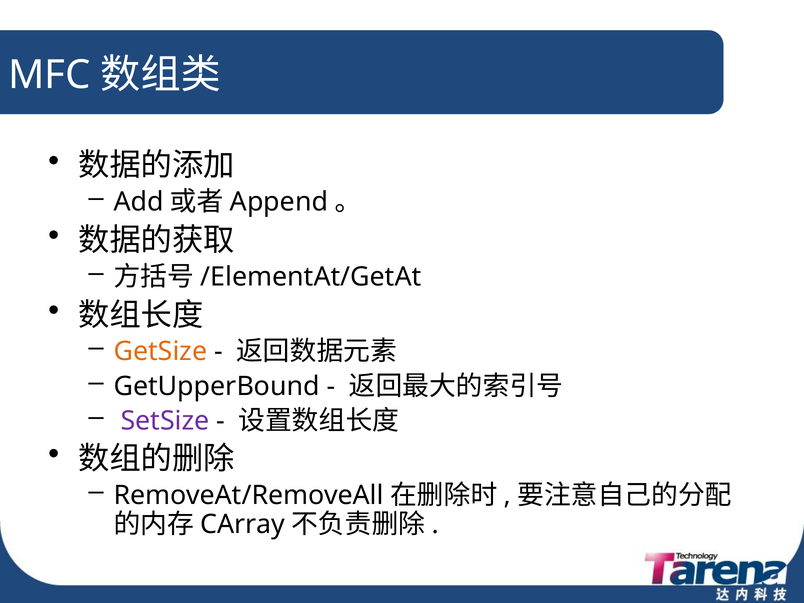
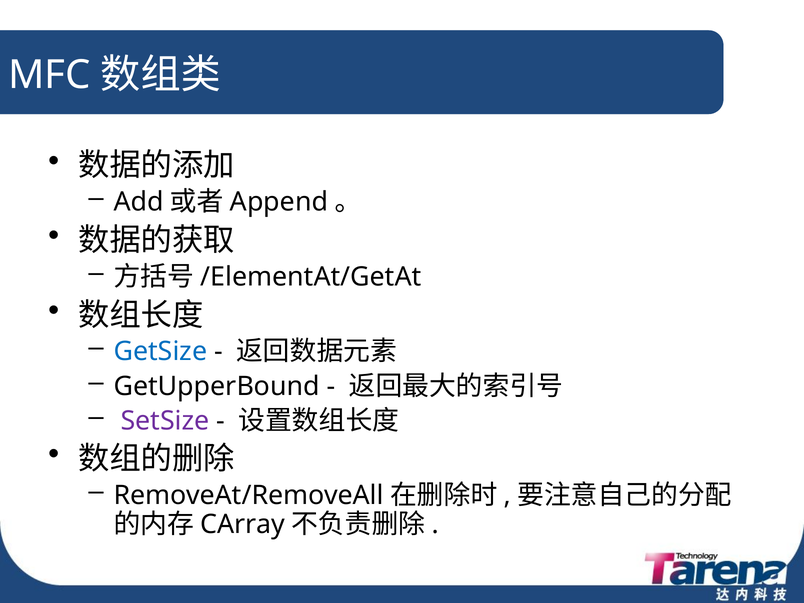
GetSize colour: orange -> blue
